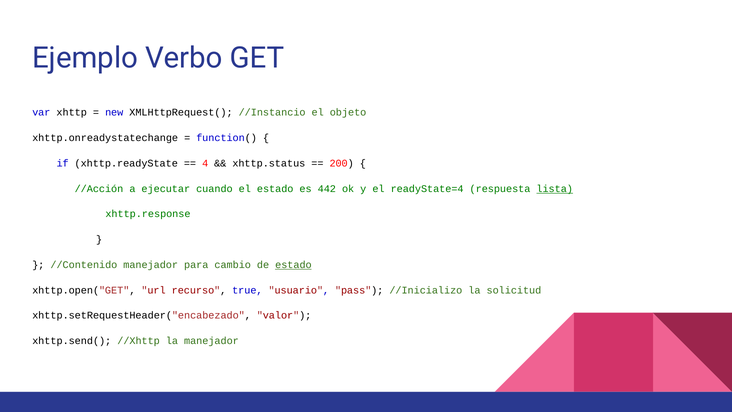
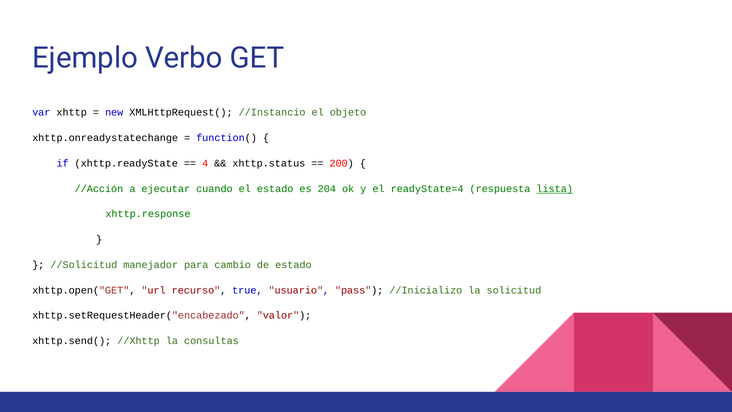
442: 442 -> 204
//Contenido: //Contenido -> //Solicitud
estado at (293, 265) underline: present -> none
la manejador: manejador -> consultas
